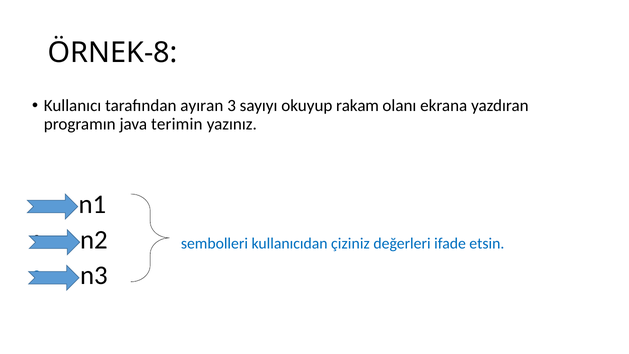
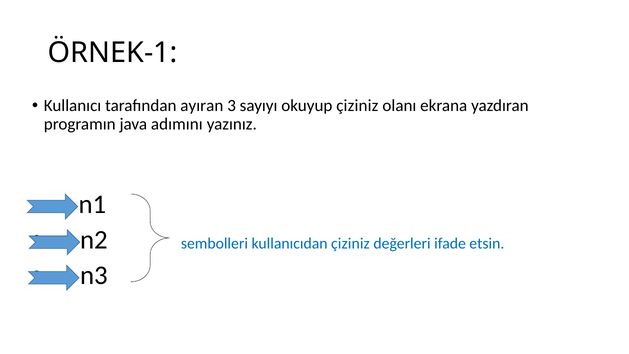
ÖRNEK-8: ÖRNEK-8 -> ÖRNEK-1
okuyup rakam: rakam -> çiziniz
terimin: terimin -> adımını
